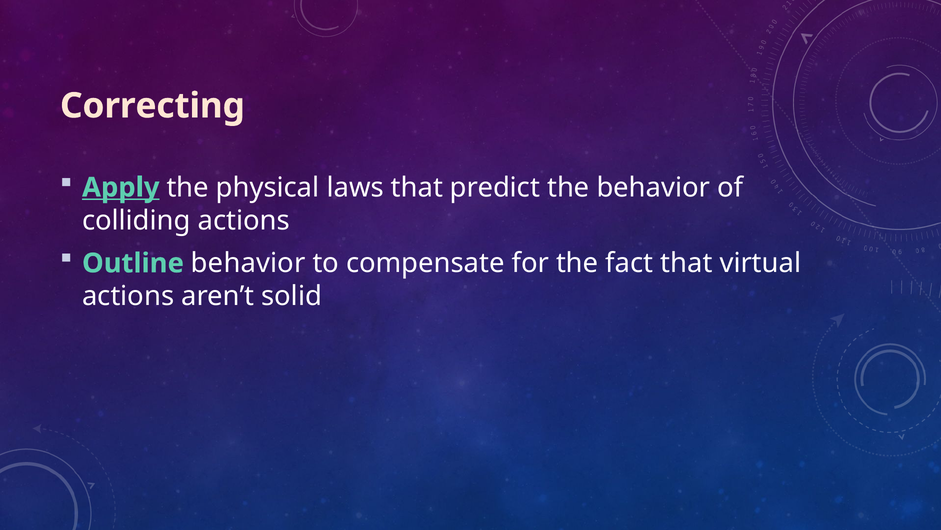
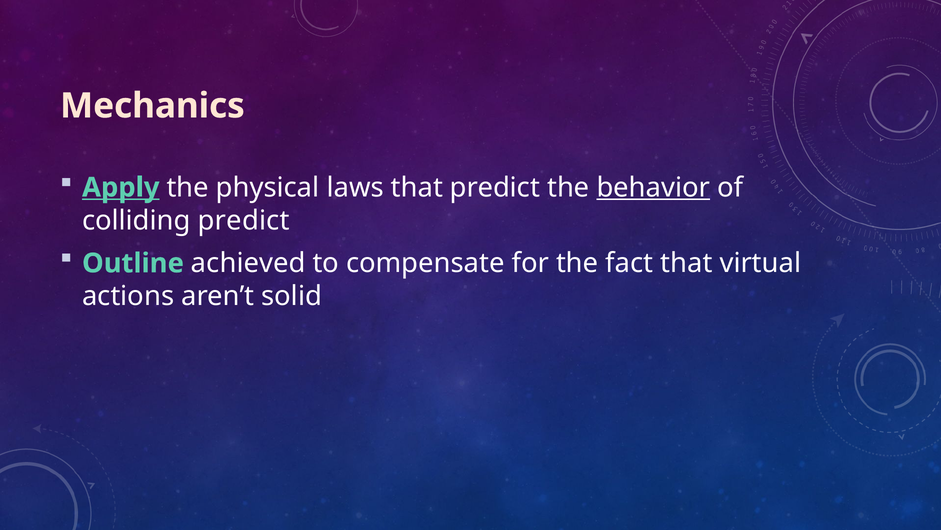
Correcting: Correcting -> Mechanics
behavior at (653, 187) underline: none -> present
colliding actions: actions -> predict
Outline behavior: behavior -> achieved
